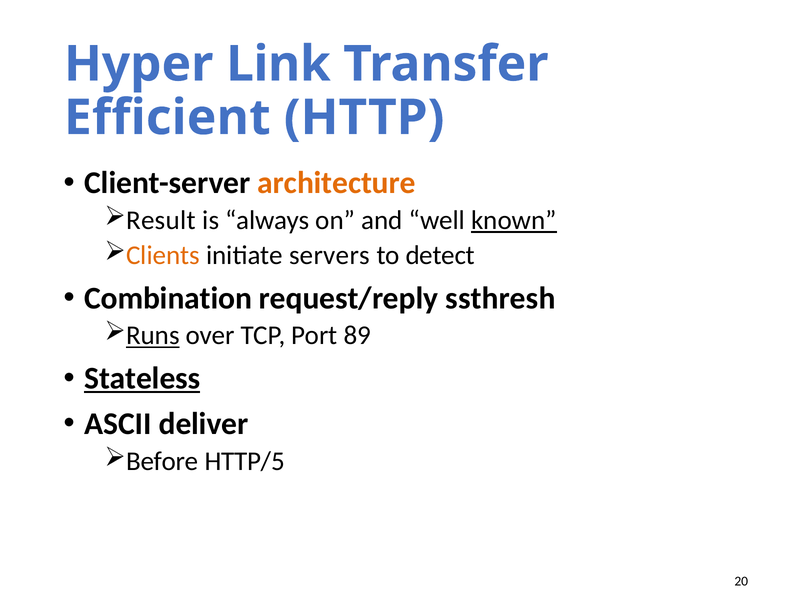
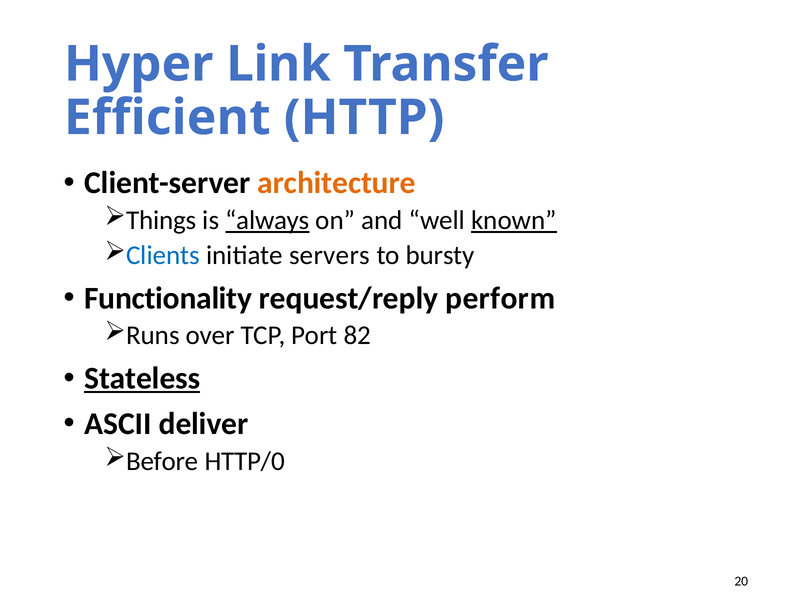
Result: Result -> Things
always underline: none -> present
Clients colour: orange -> blue
detect: detect -> bursty
Combination: Combination -> Functionality
ssthresh: ssthresh -> perform
Runs underline: present -> none
89: 89 -> 82
HTTP/5: HTTP/5 -> HTTP/0
